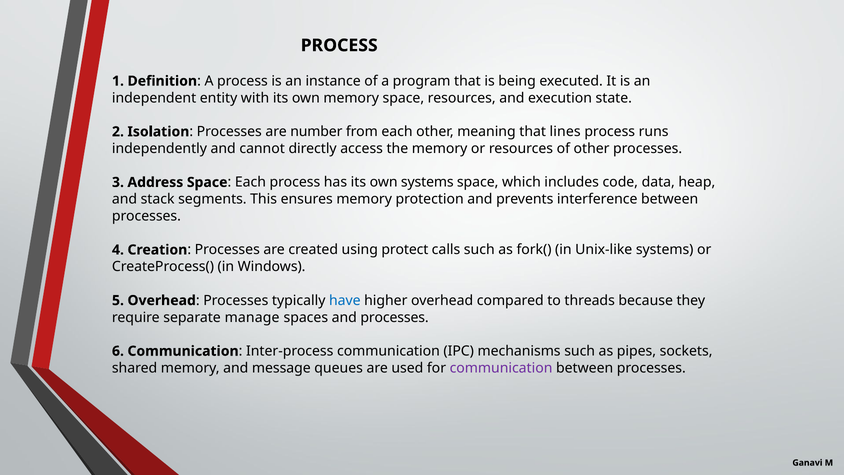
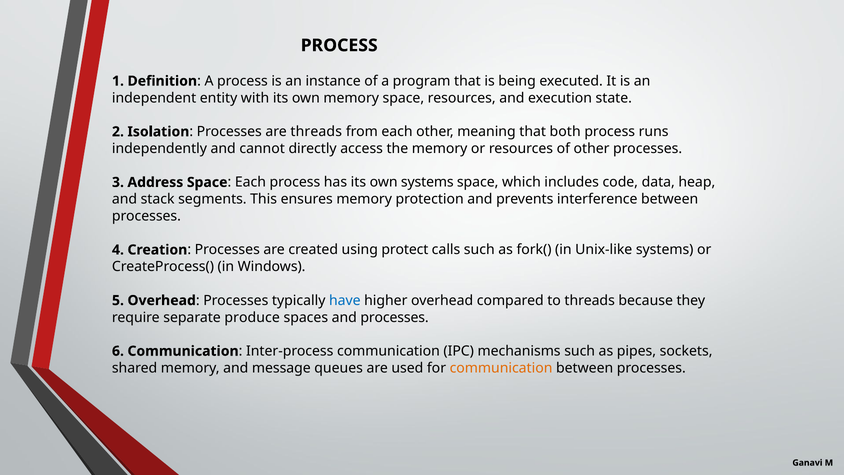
are number: number -> threads
lines: lines -> both
manage: manage -> produce
communication at (501, 368) colour: purple -> orange
